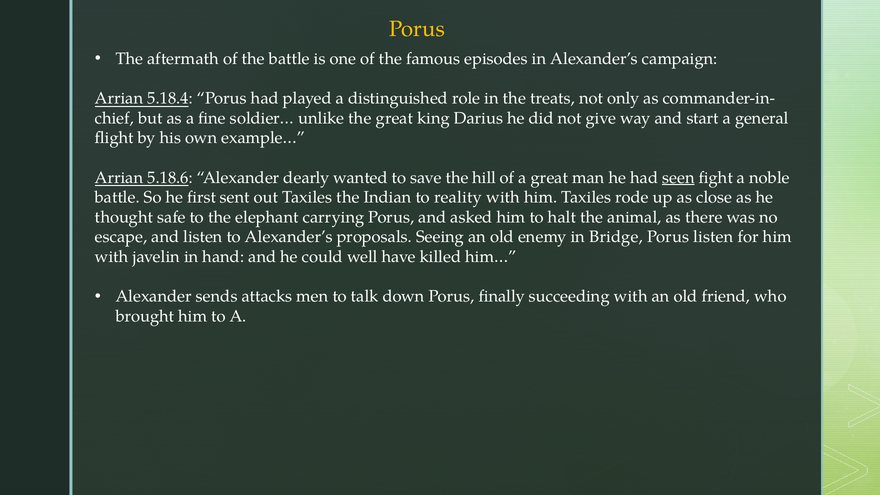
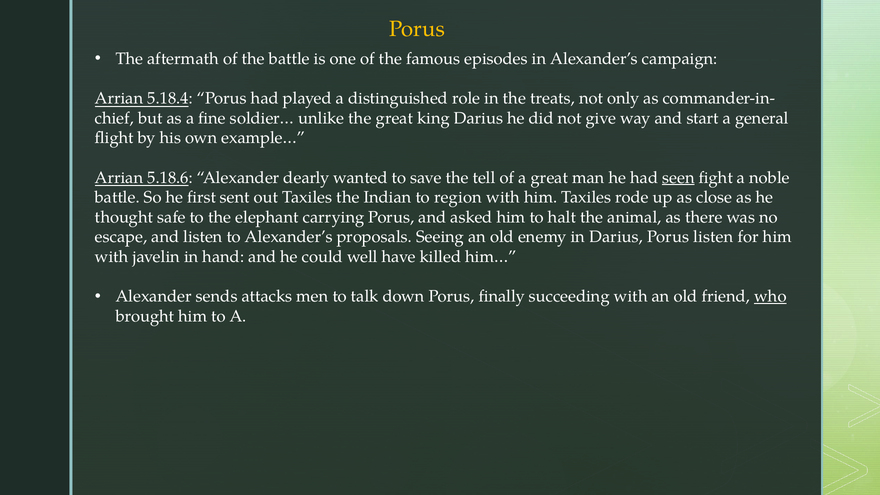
hill: hill -> tell
reality: reality -> region
in Bridge: Bridge -> Darius
who underline: none -> present
